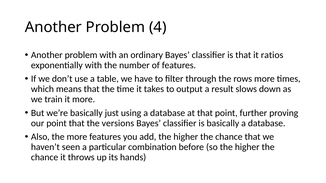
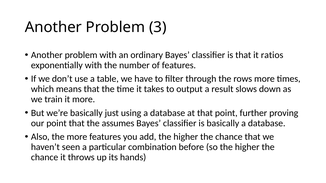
4: 4 -> 3
versions: versions -> assumes
